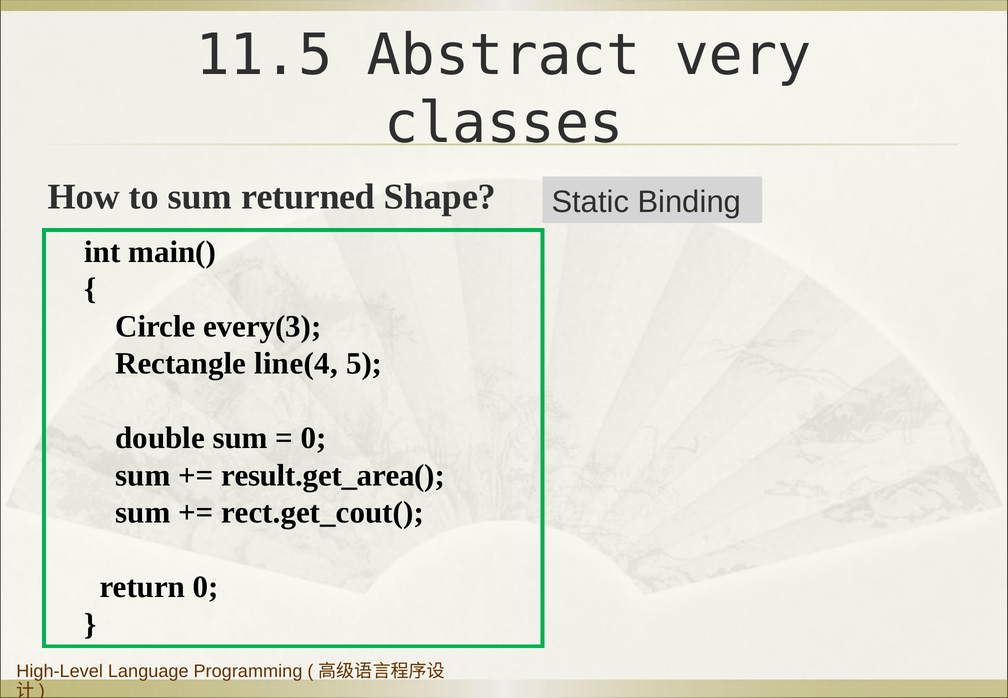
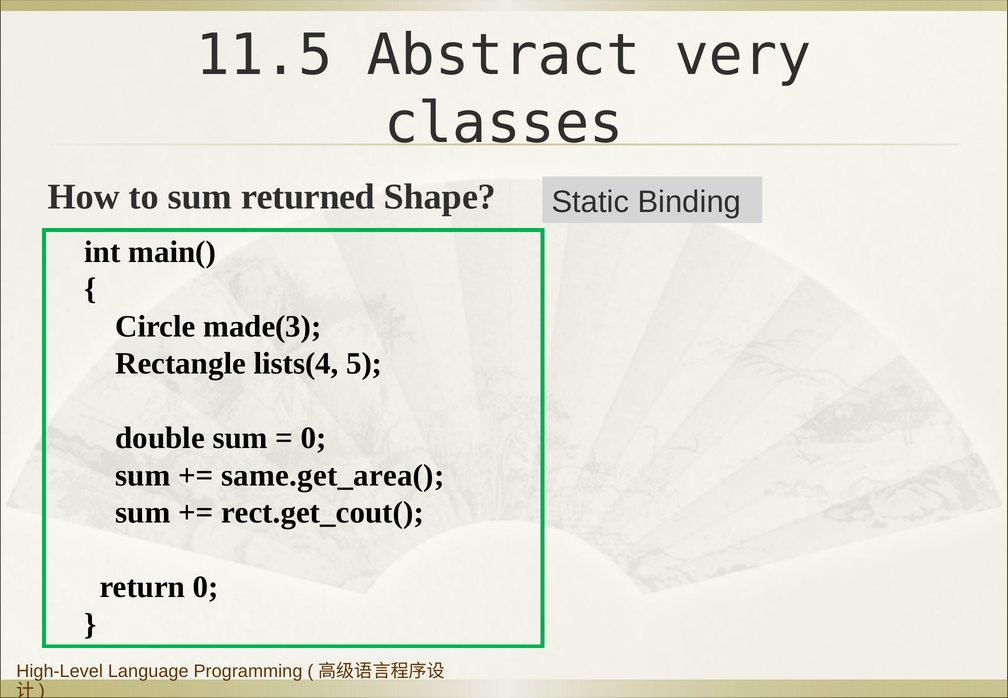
every(3: every(3 -> made(3
line(4: line(4 -> lists(4
result.get_area(: result.get_area( -> same.get_area(
